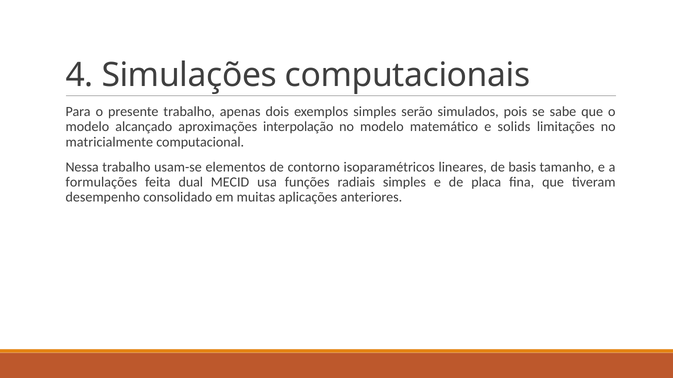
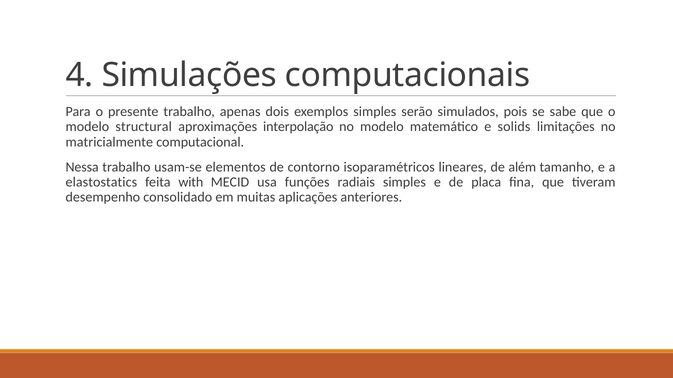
alcançado: alcançado -> structural
basis: basis -> além
formulações: formulações -> elastostatics
dual: dual -> with
